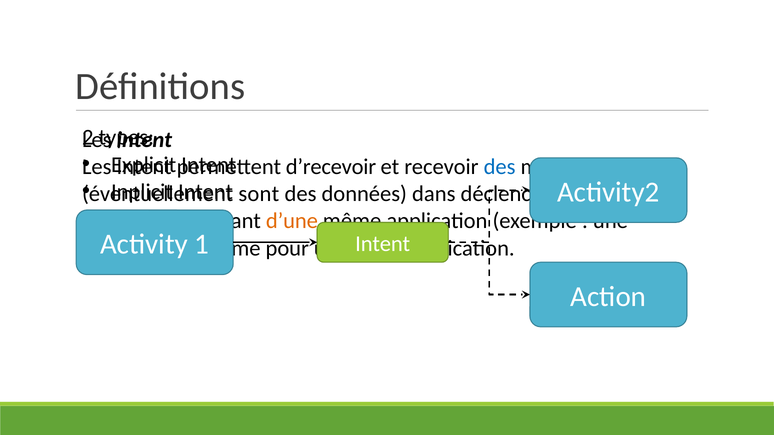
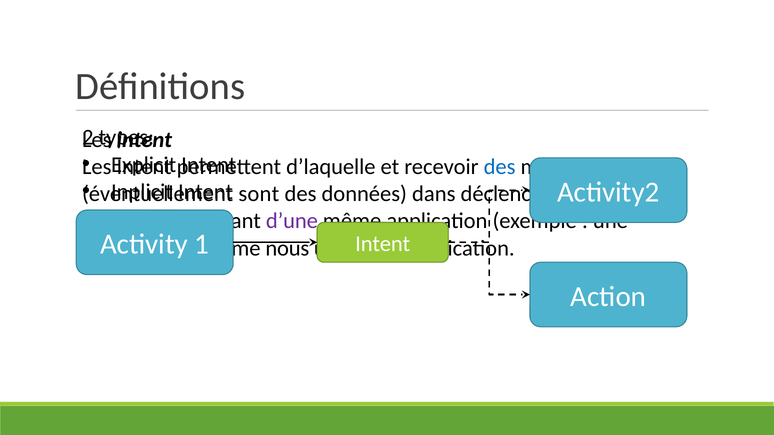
d’recevoir: d’recevoir -> d’laquelle
d’une colour: orange -> purple
pour: pour -> nous
